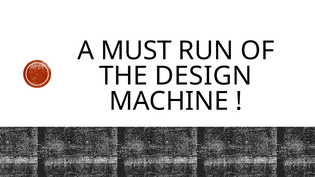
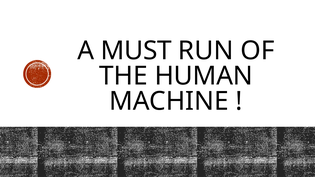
DESIGN: DESIGN -> HUMAN
